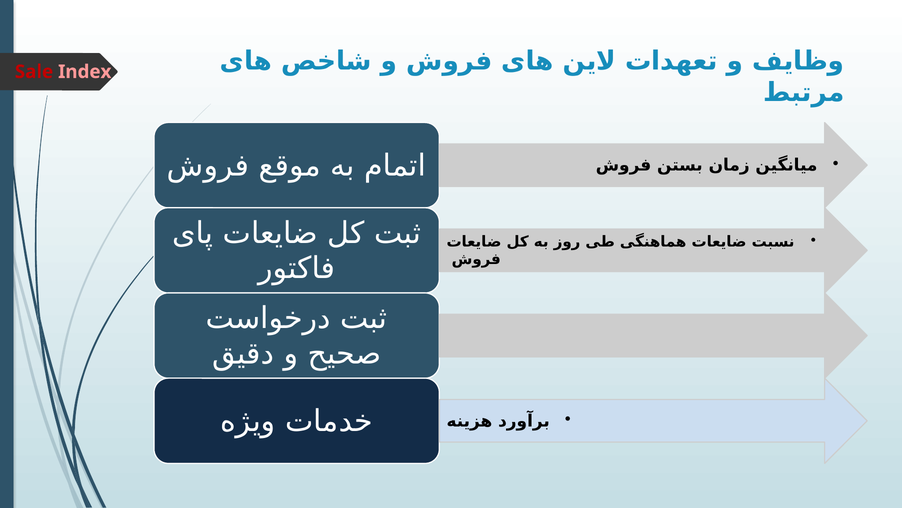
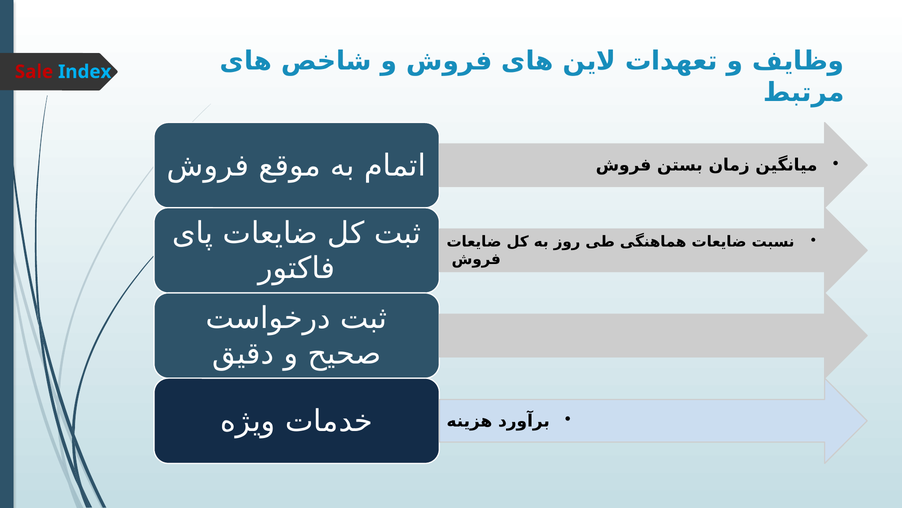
Index colour: pink -> light blue
